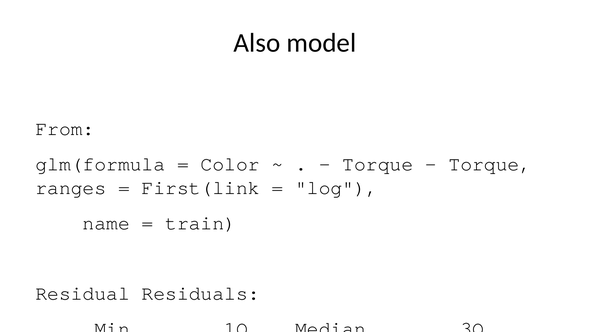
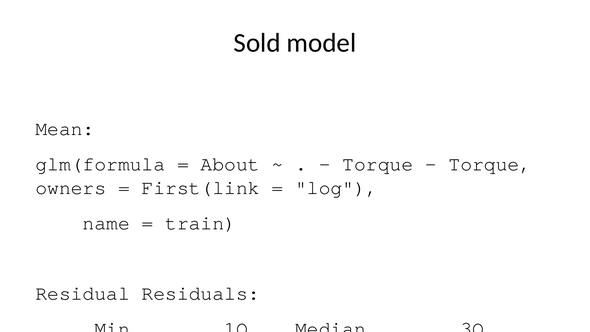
Also: Also -> Sold
From: From -> Mean
Color: Color -> About
ranges: ranges -> owners
